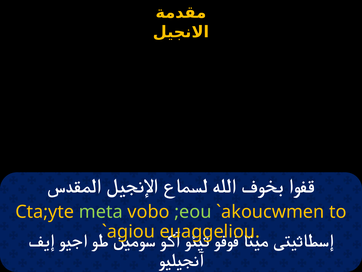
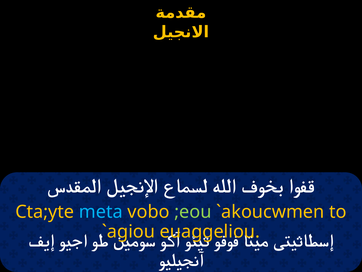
meta colour: light green -> light blue
